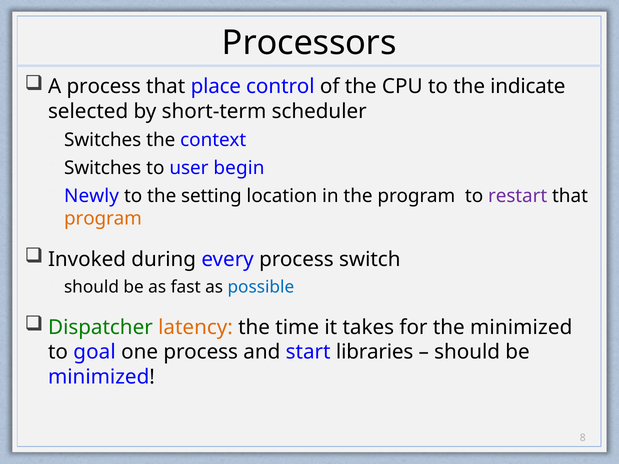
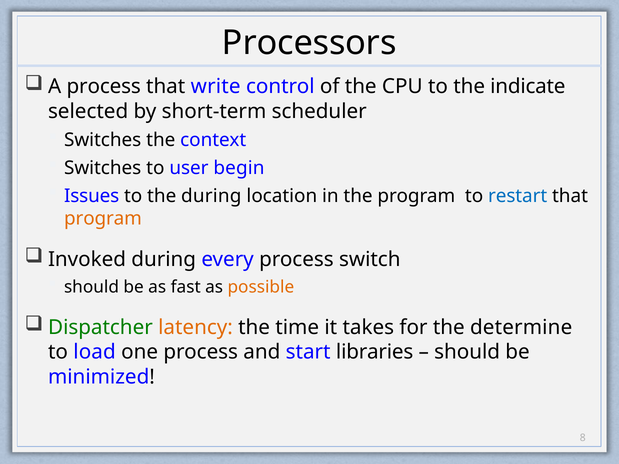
place: place -> write
Newly: Newly -> Issues
the setting: setting -> during
restart colour: purple -> blue
possible colour: blue -> orange
the minimized: minimized -> determine
goal: goal -> load
